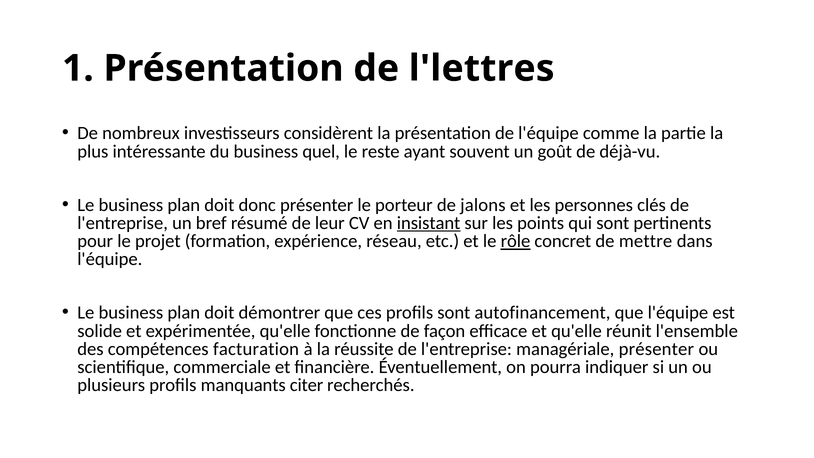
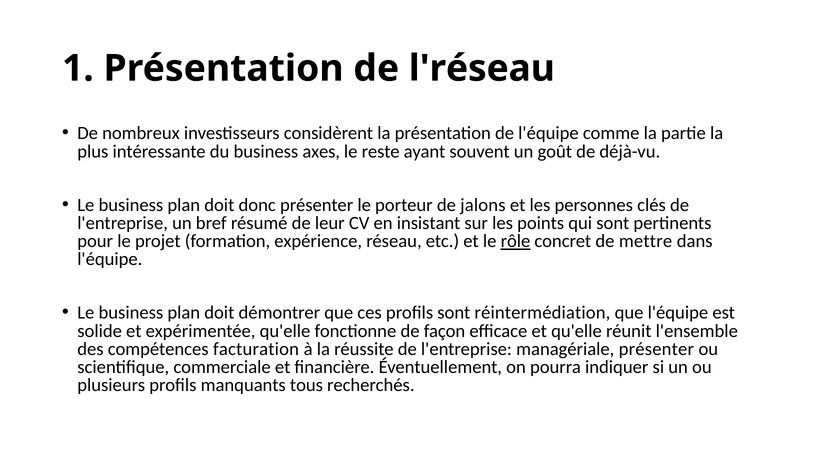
l'lettres: l'lettres -> l'réseau
quel: quel -> axes
insistant underline: present -> none
autofinancement: autofinancement -> réintermédiation
citer: citer -> tous
